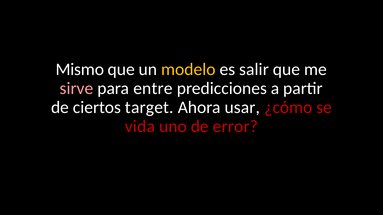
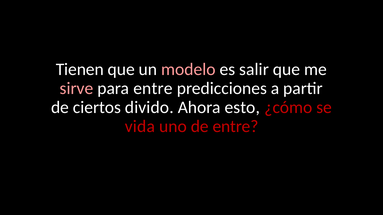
Mismo: Mismo -> Tienen
modelo colour: yellow -> pink
target: target -> divido
usar: usar -> esto
de error: error -> entre
